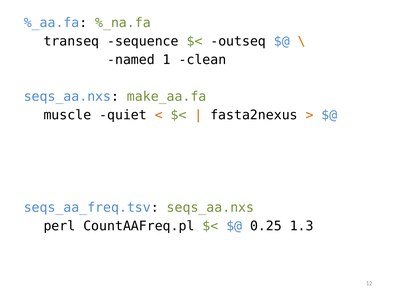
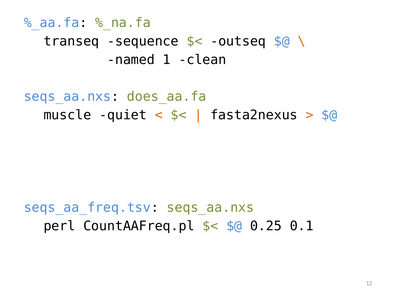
make_aa.fa: make_aa.fa -> does_aa.fa
1.3: 1.3 -> 0.1
